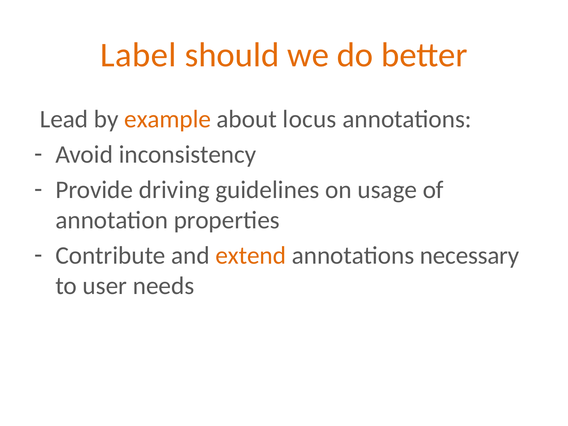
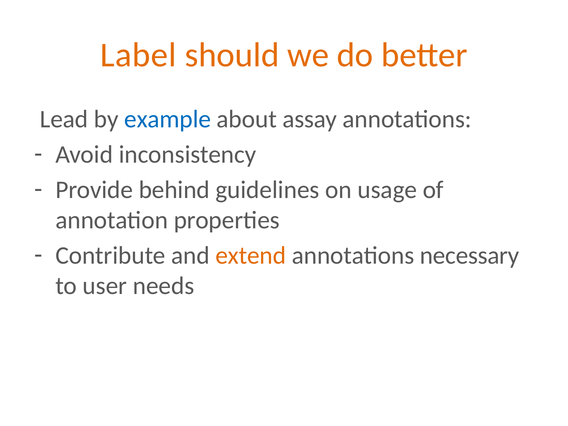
example colour: orange -> blue
locus: locus -> assay
driving: driving -> behind
